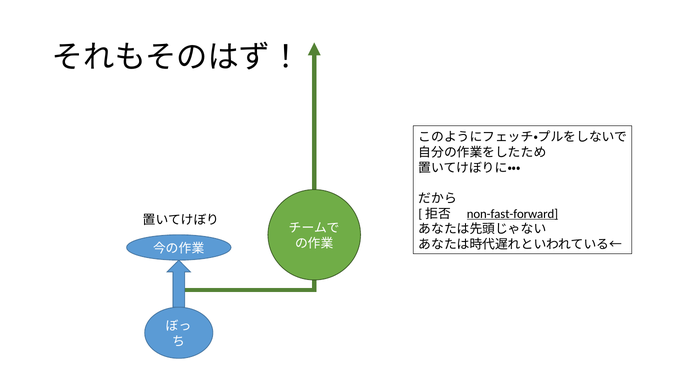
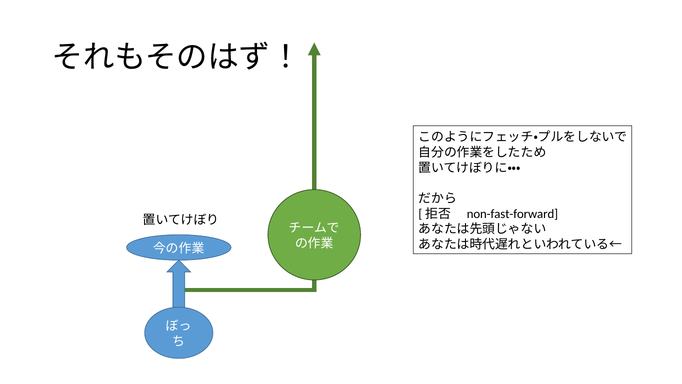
non-fast-forward underline: present -> none
